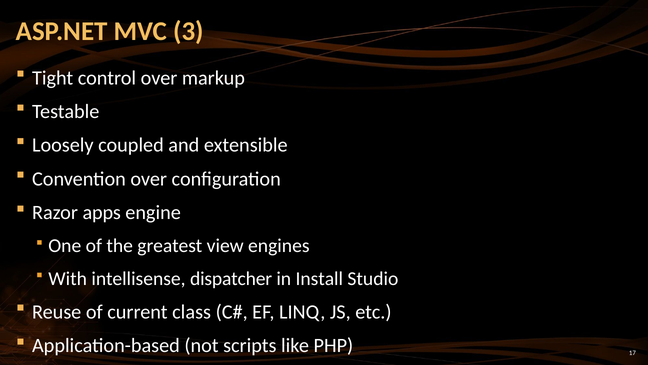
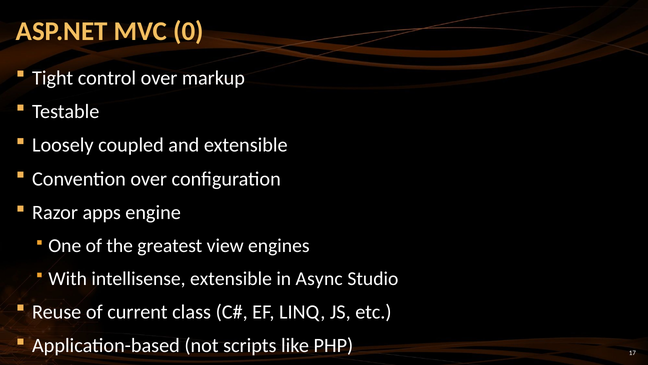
3: 3 -> 0
intellisense dispatcher: dispatcher -> extensible
Install: Install -> Async
